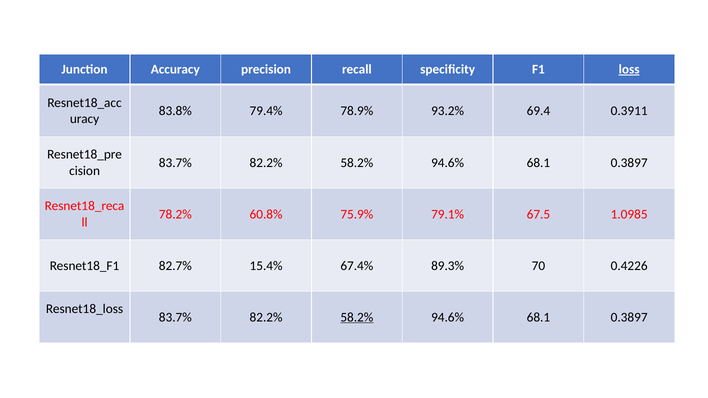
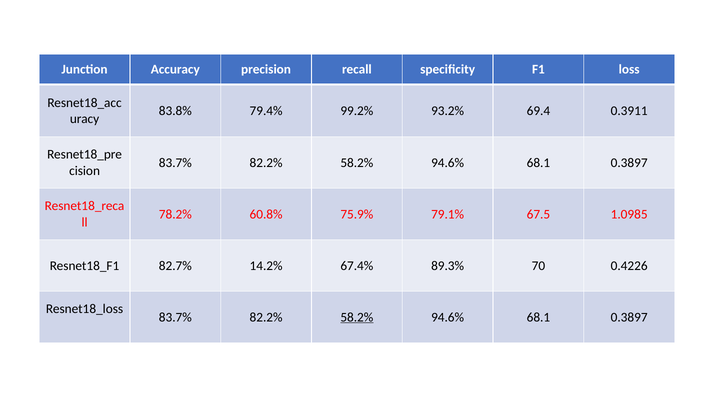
loss underline: present -> none
78.9%: 78.9% -> 99.2%
15.4%: 15.4% -> 14.2%
